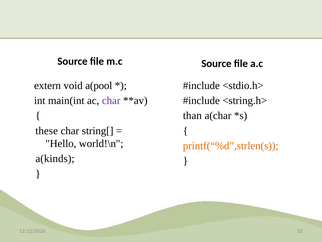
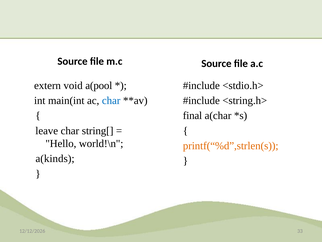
char at (111, 100) colour: purple -> blue
than: than -> final
these: these -> leave
